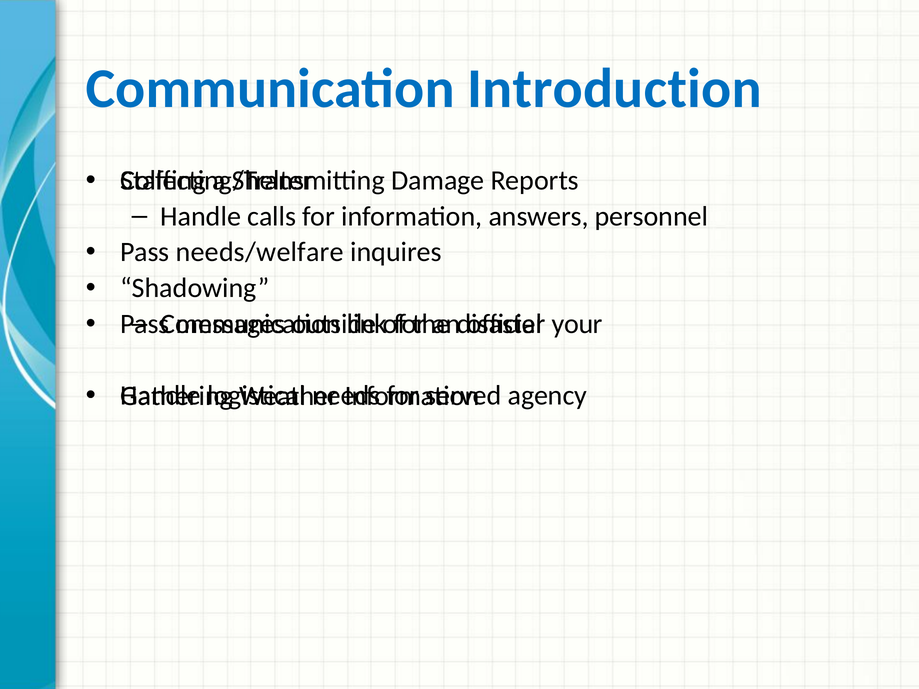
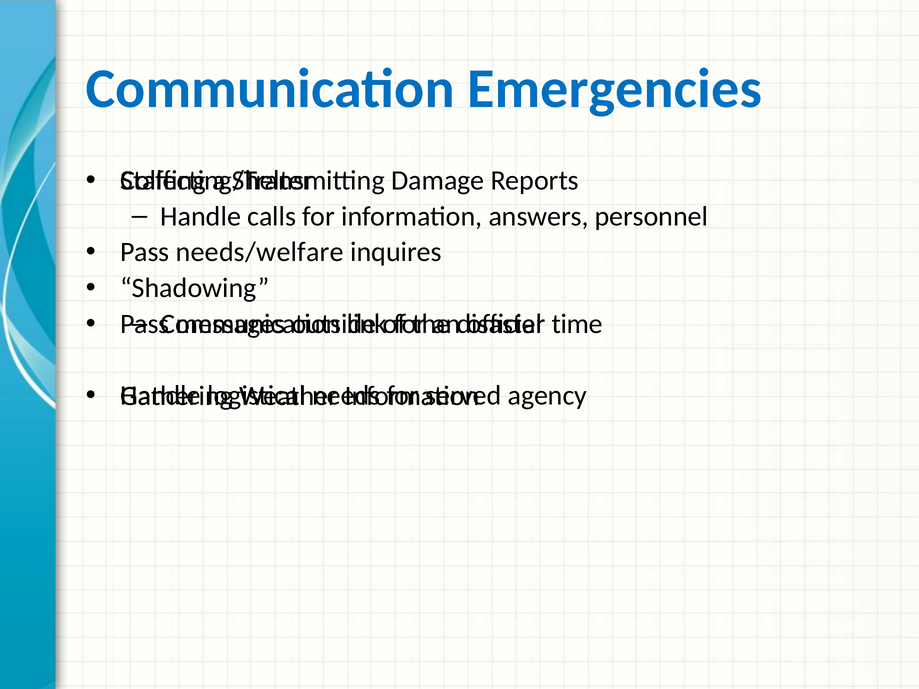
Introduction: Introduction -> Emergencies
your: your -> time
